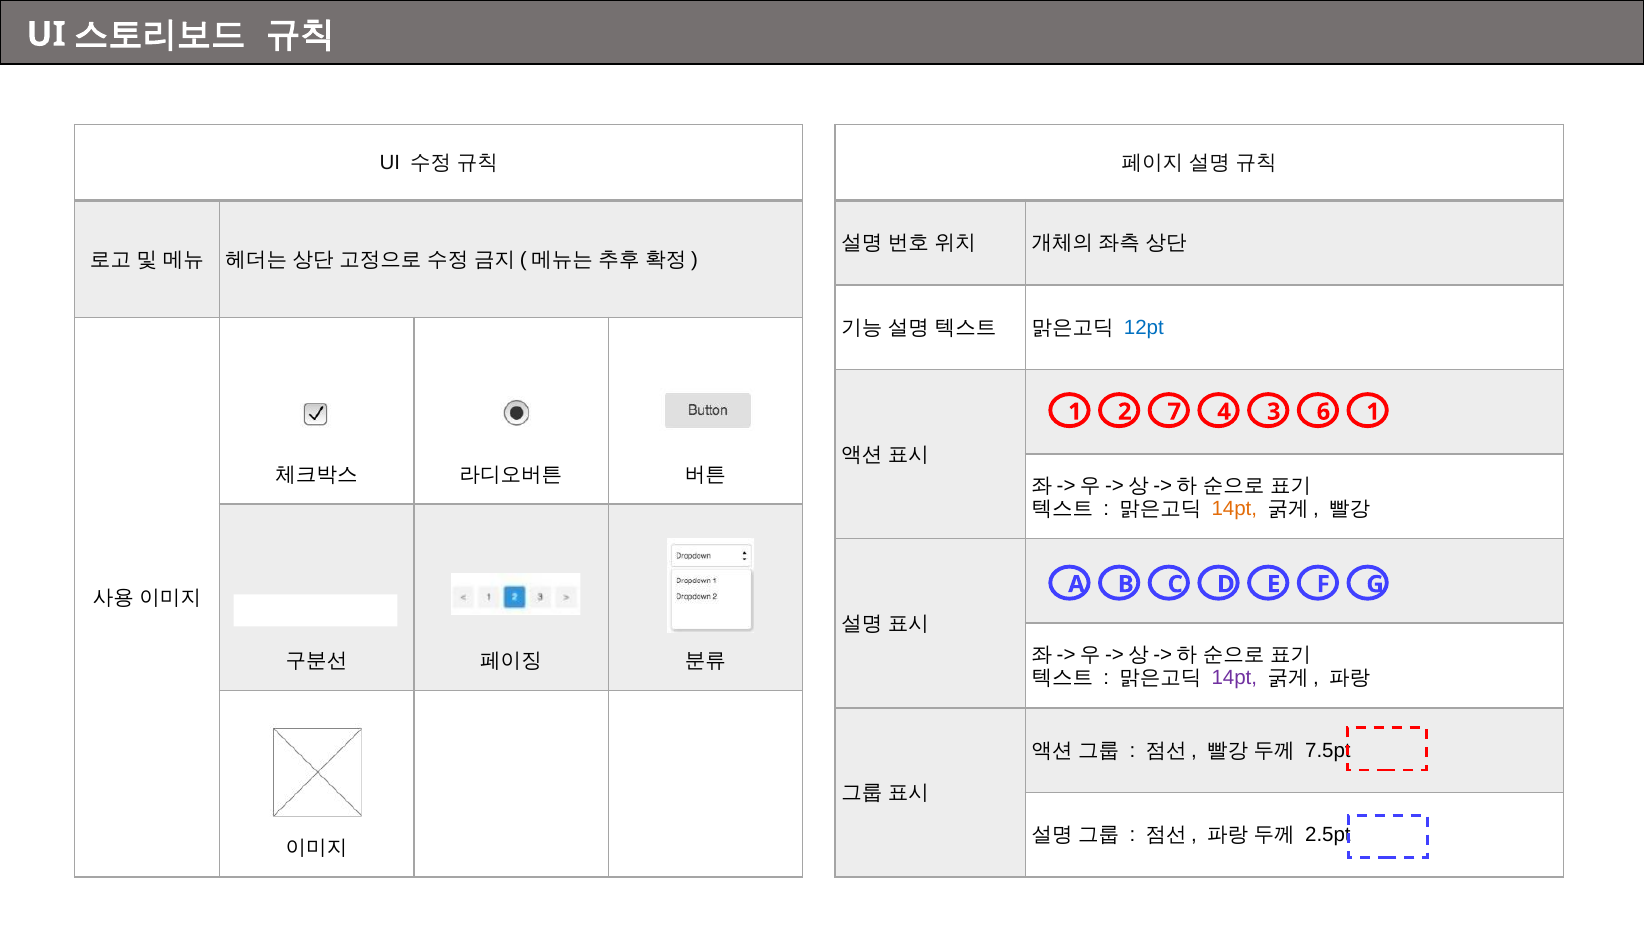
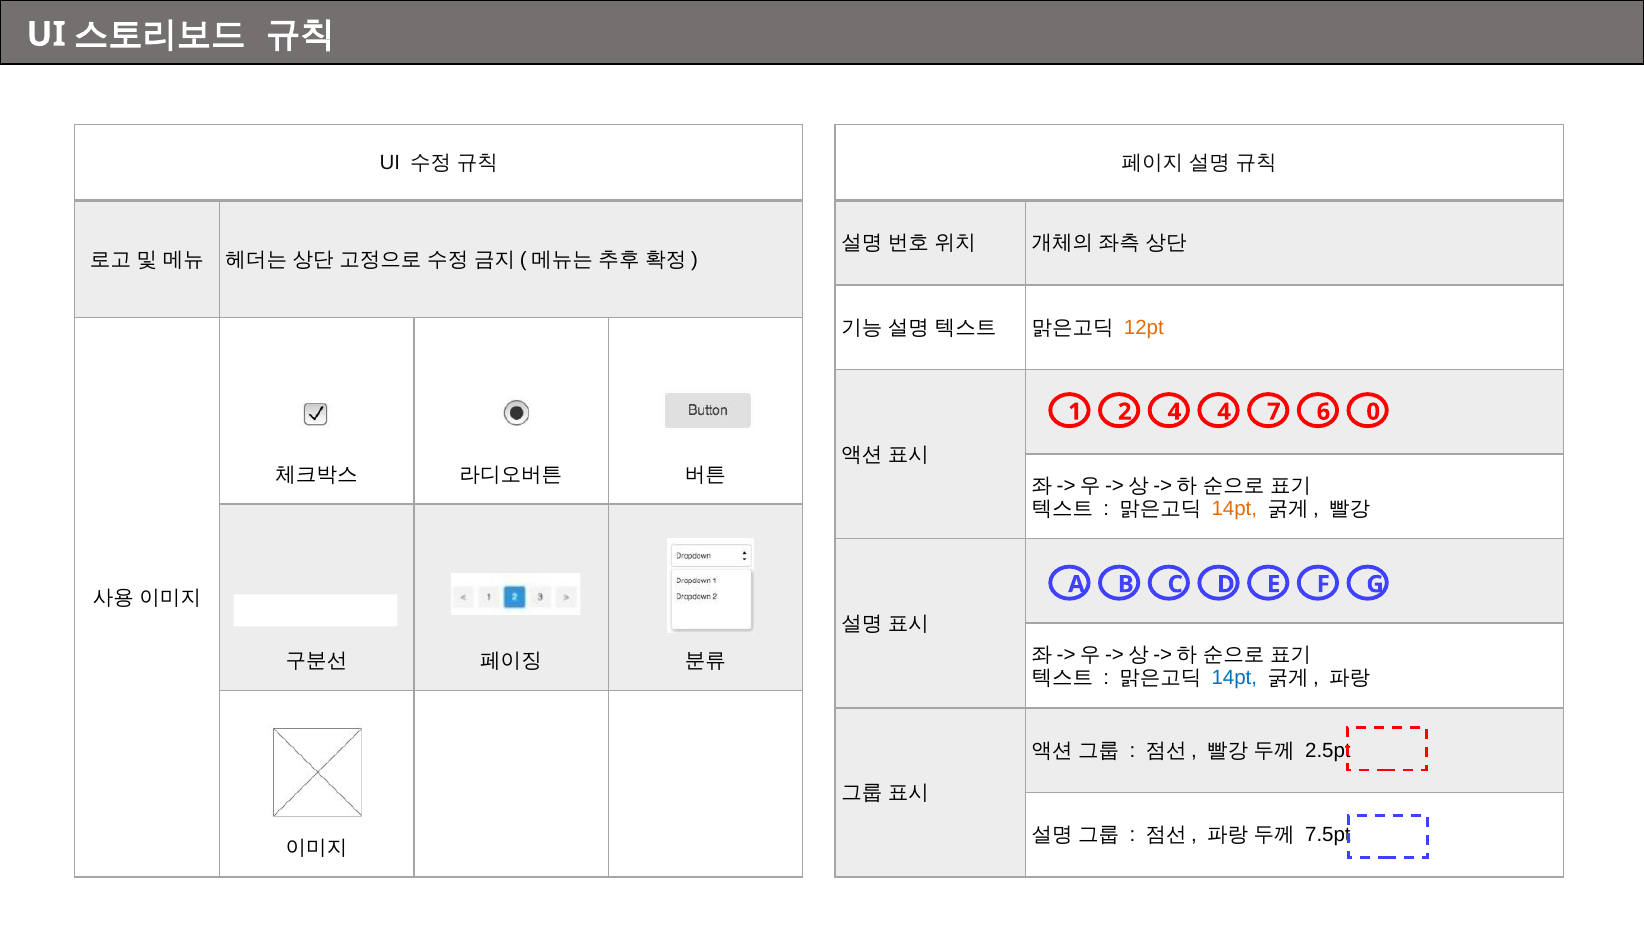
12pt colour: blue -> orange
2 7: 7 -> 4
3: 3 -> 7
6 1: 1 -> 0
14pt at (1234, 677) colour: purple -> blue
7.5pt: 7.5pt -> 2.5pt
2.5pt: 2.5pt -> 7.5pt
